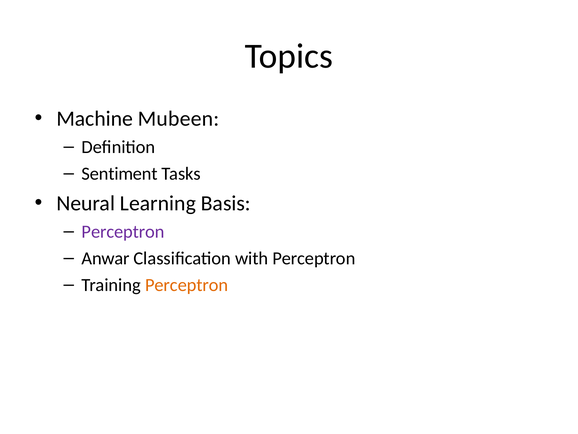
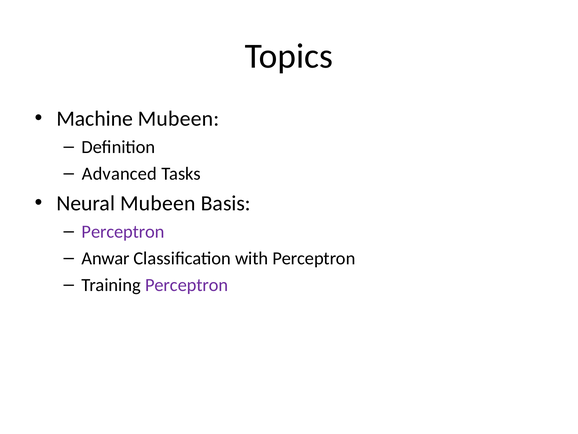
Sentiment: Sentiment -> Advanced
Neural Learning: Learning -> Mubeen
Perceptron at (187, 285) colour: orange -> purple
